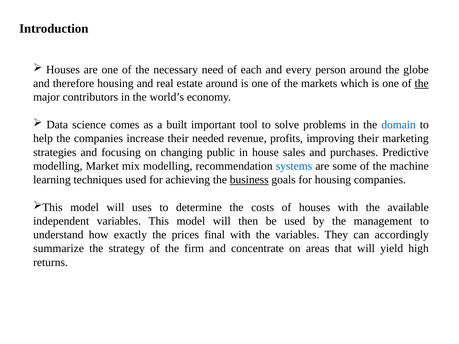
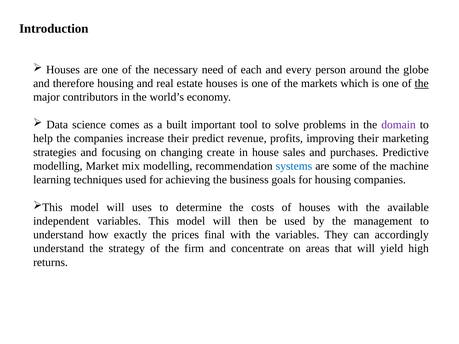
estate around: around -> houses
domain colour: blue -> purple
needed: needed -> predict
public: public -> create
business underline: present -> none
summarize at (59, 249): summarize -> understand
